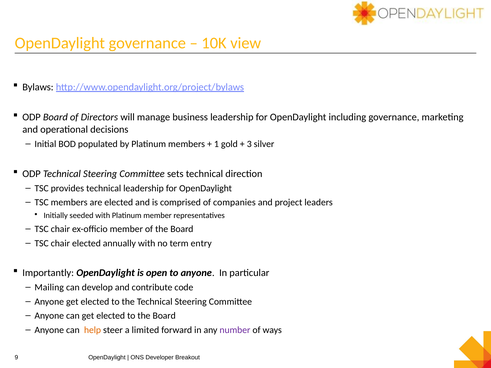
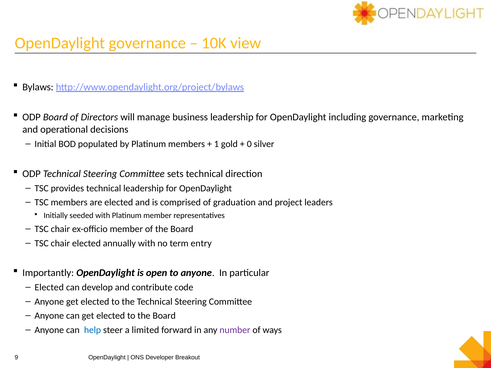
3: 3 -> 0
companies: companies -> graduation
Mailing at (49, 288): Mailing -> Elected
help colour: orange -> blue
